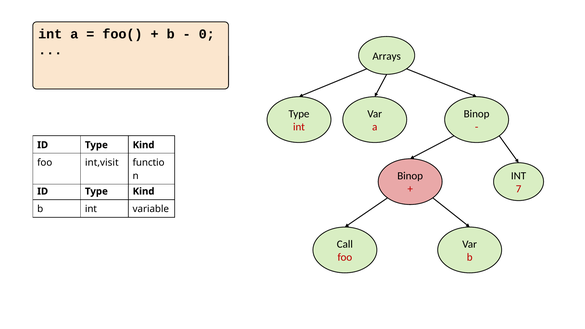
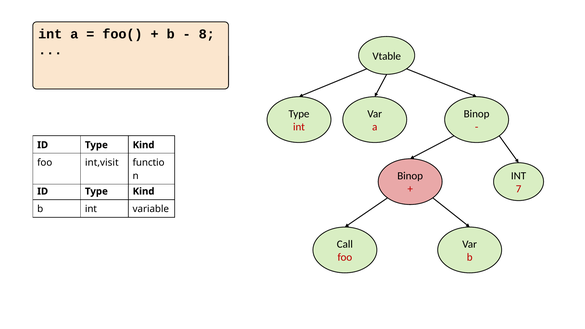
0: 0 -> 8
Arrays: Arrays -> Vtable
